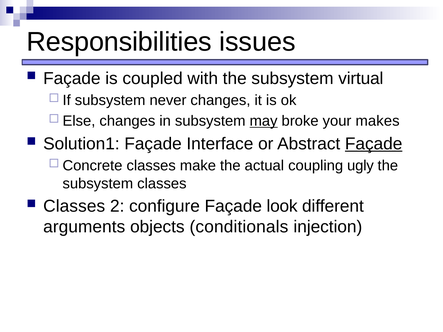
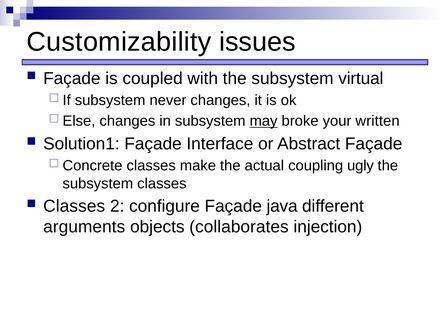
Responsibilities: Responsibilities -> Customizability
makes: makes -> written
Façade at (374, 144) underline: present -> none
look: look -> java
conditionals: conditionals -> collaborates
